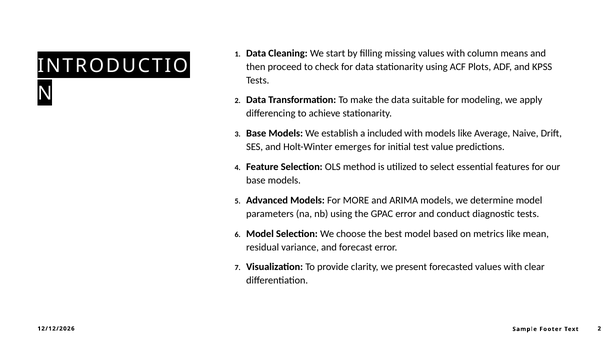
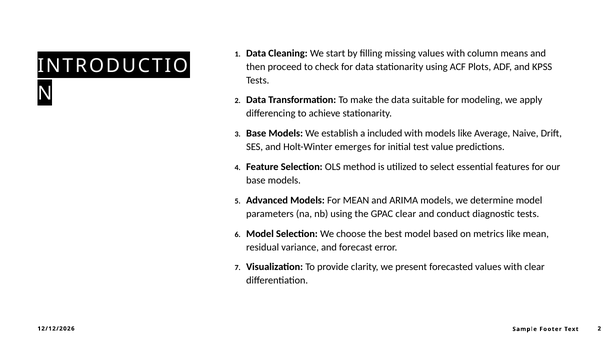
For MORE: MORE -> MEAN
GPAC error: error -> clear
